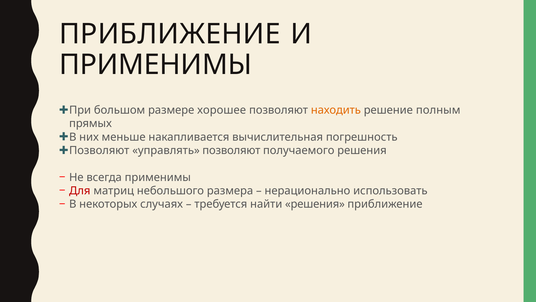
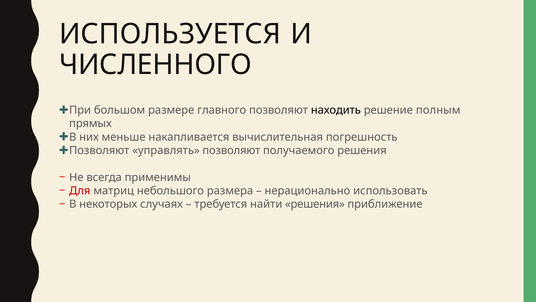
ПРИБЛИЖЕНИЕ at (170, 34): ПРИБЛИЖЕНИЕ -> ИСПОЛЬЗУЕТСЯ
ПРИМЕНИМЫ at (155, 65): ПРИМЕНИМЫ -> ЧИСЛЕННОГО
хорошее: хорошее -> главного
находить colour: orange -> black
